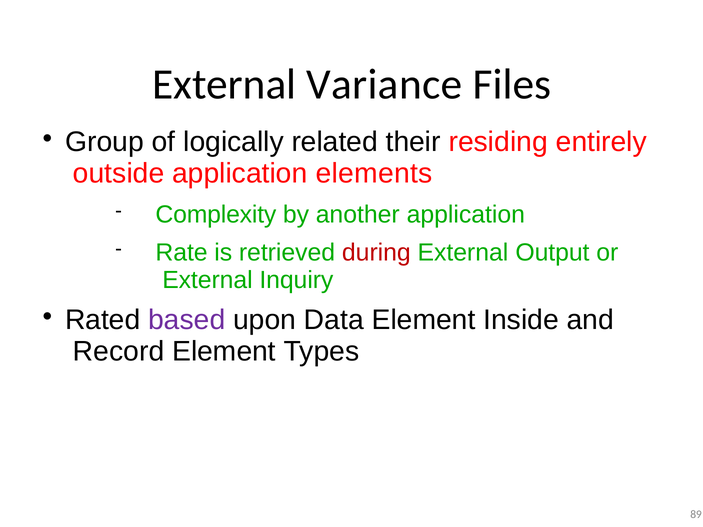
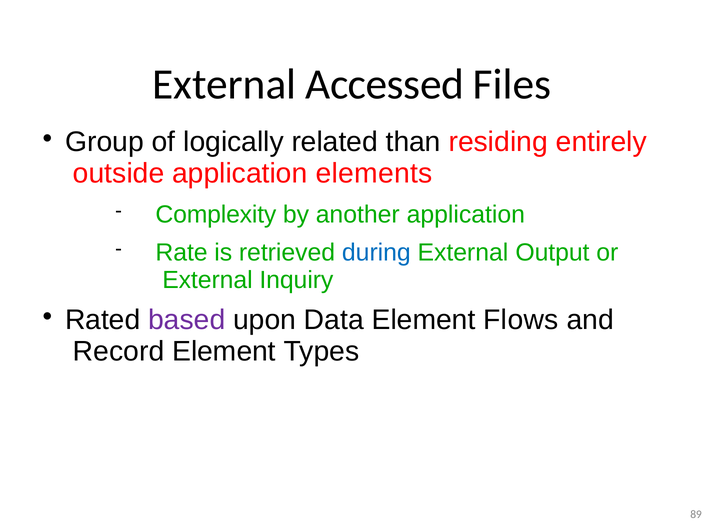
Variance: Variance -> Accessed
their: their -> than
during colour: red -> blue
Inside: Inside -> Flows
